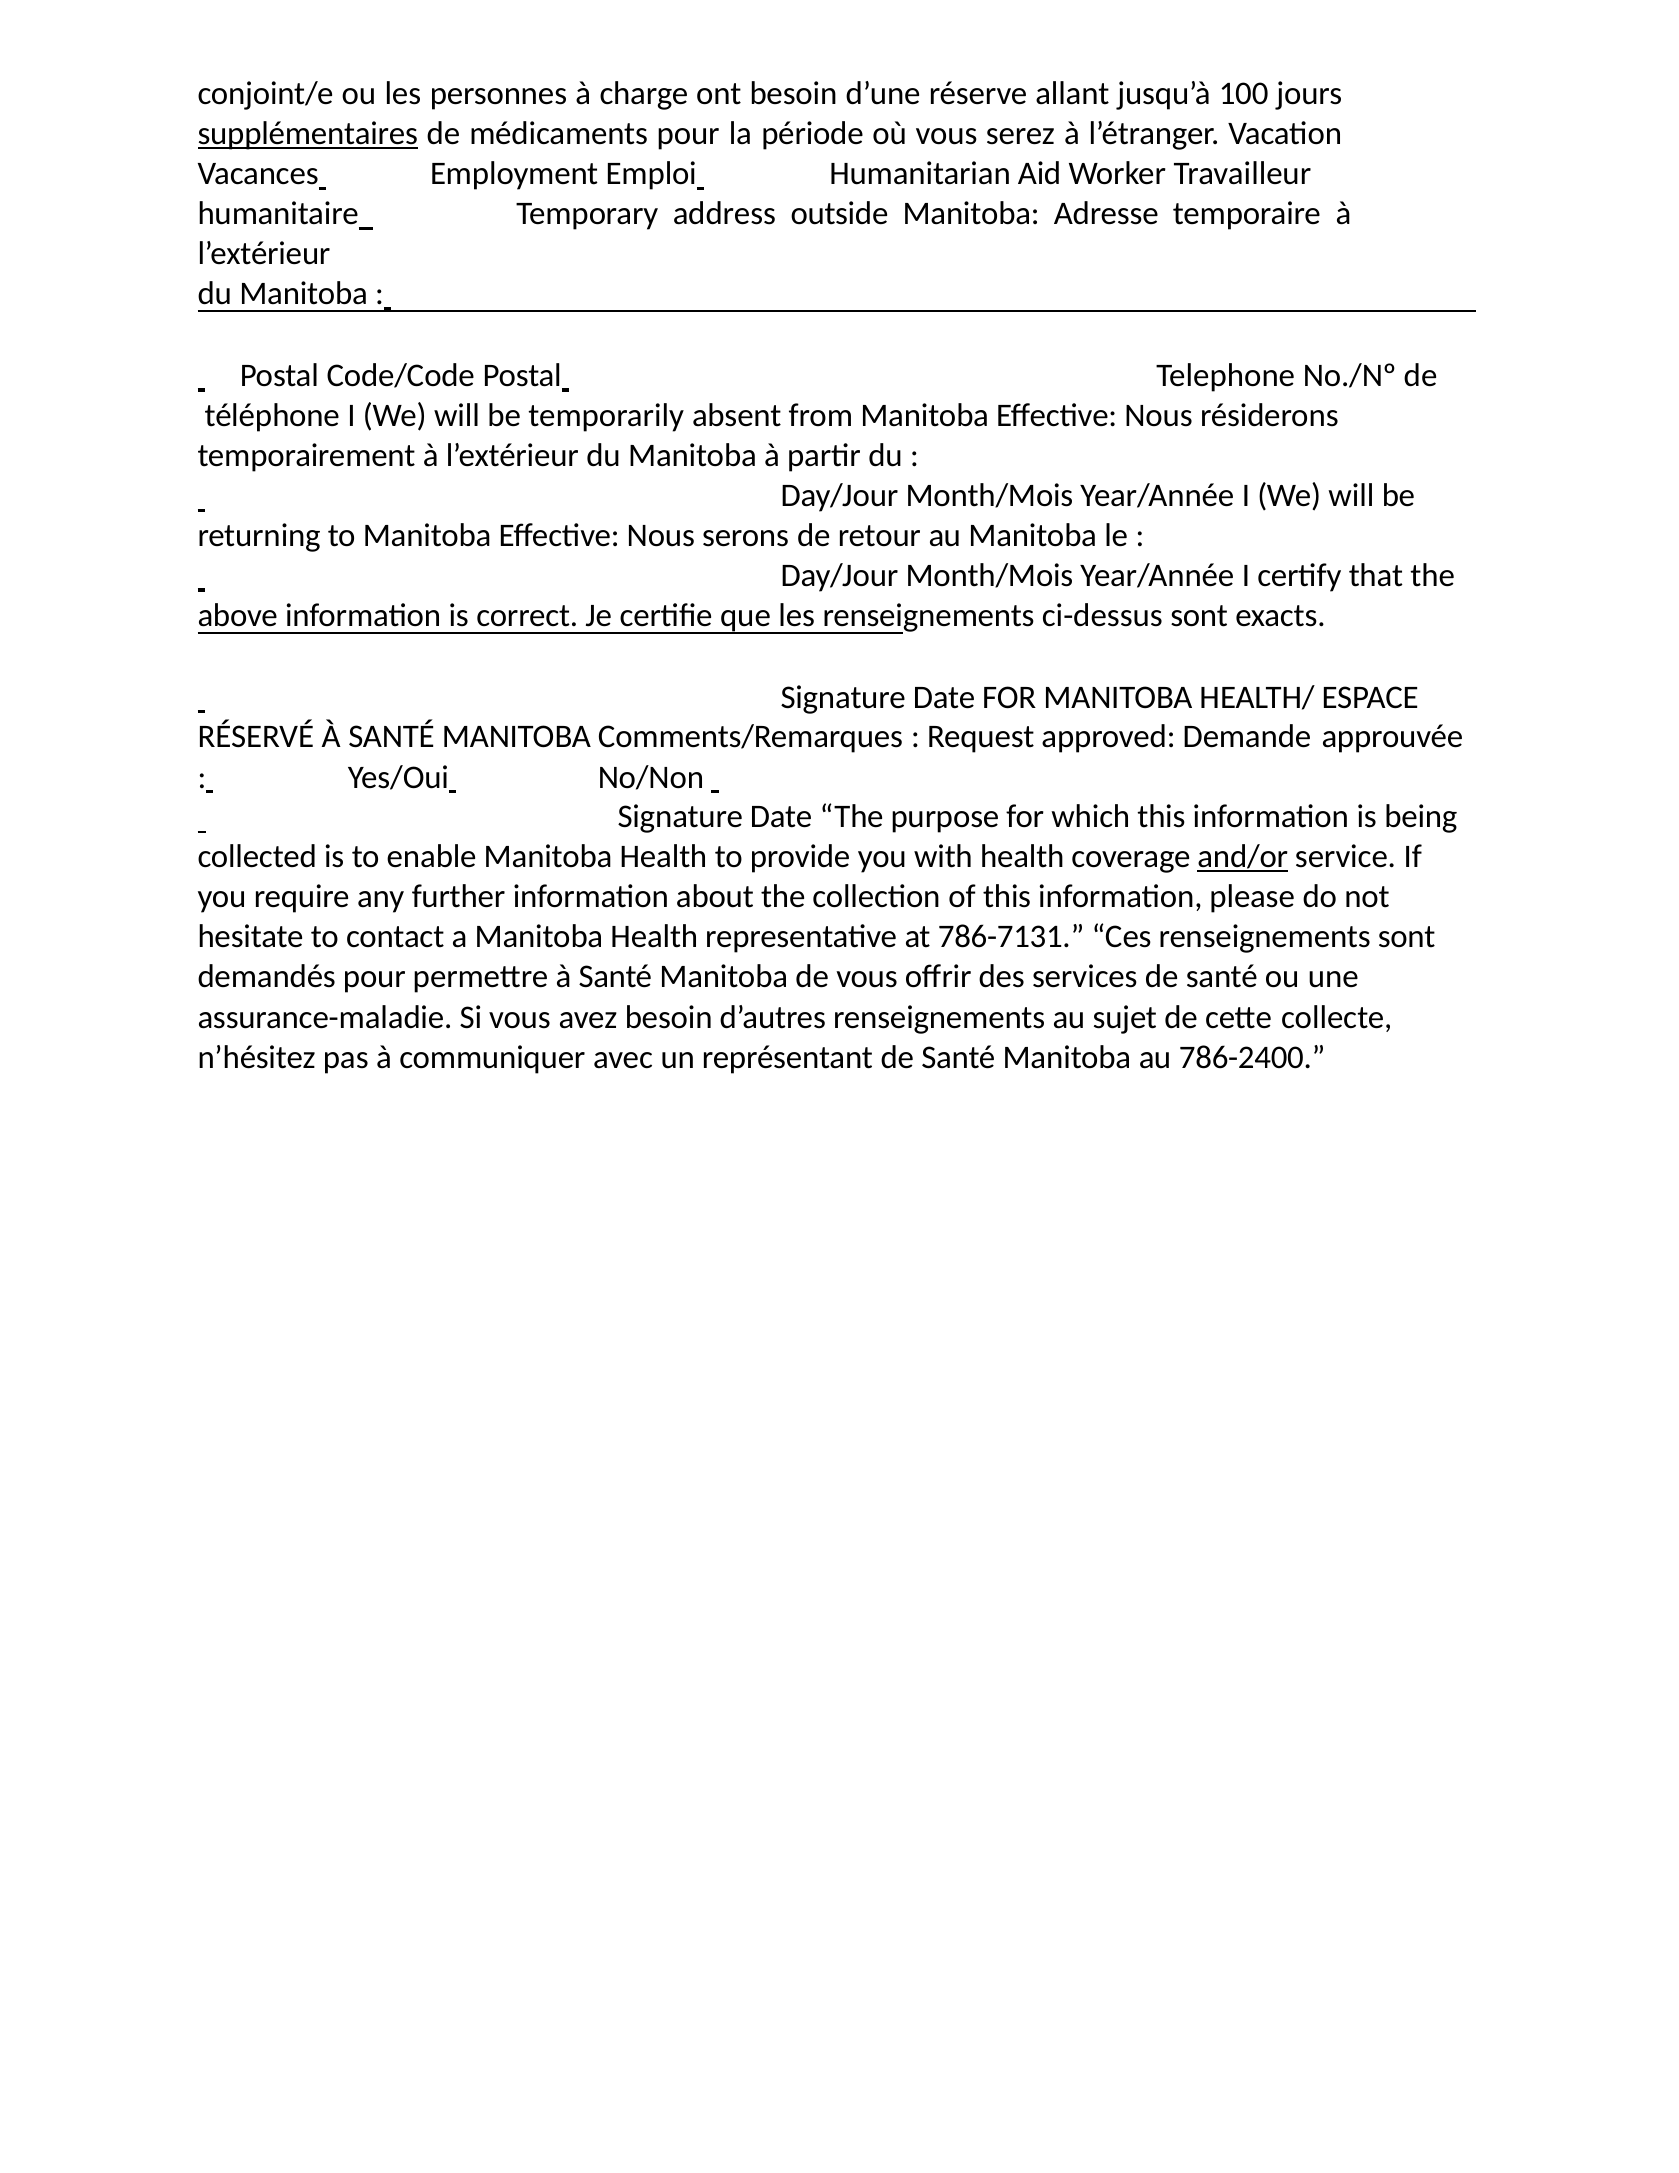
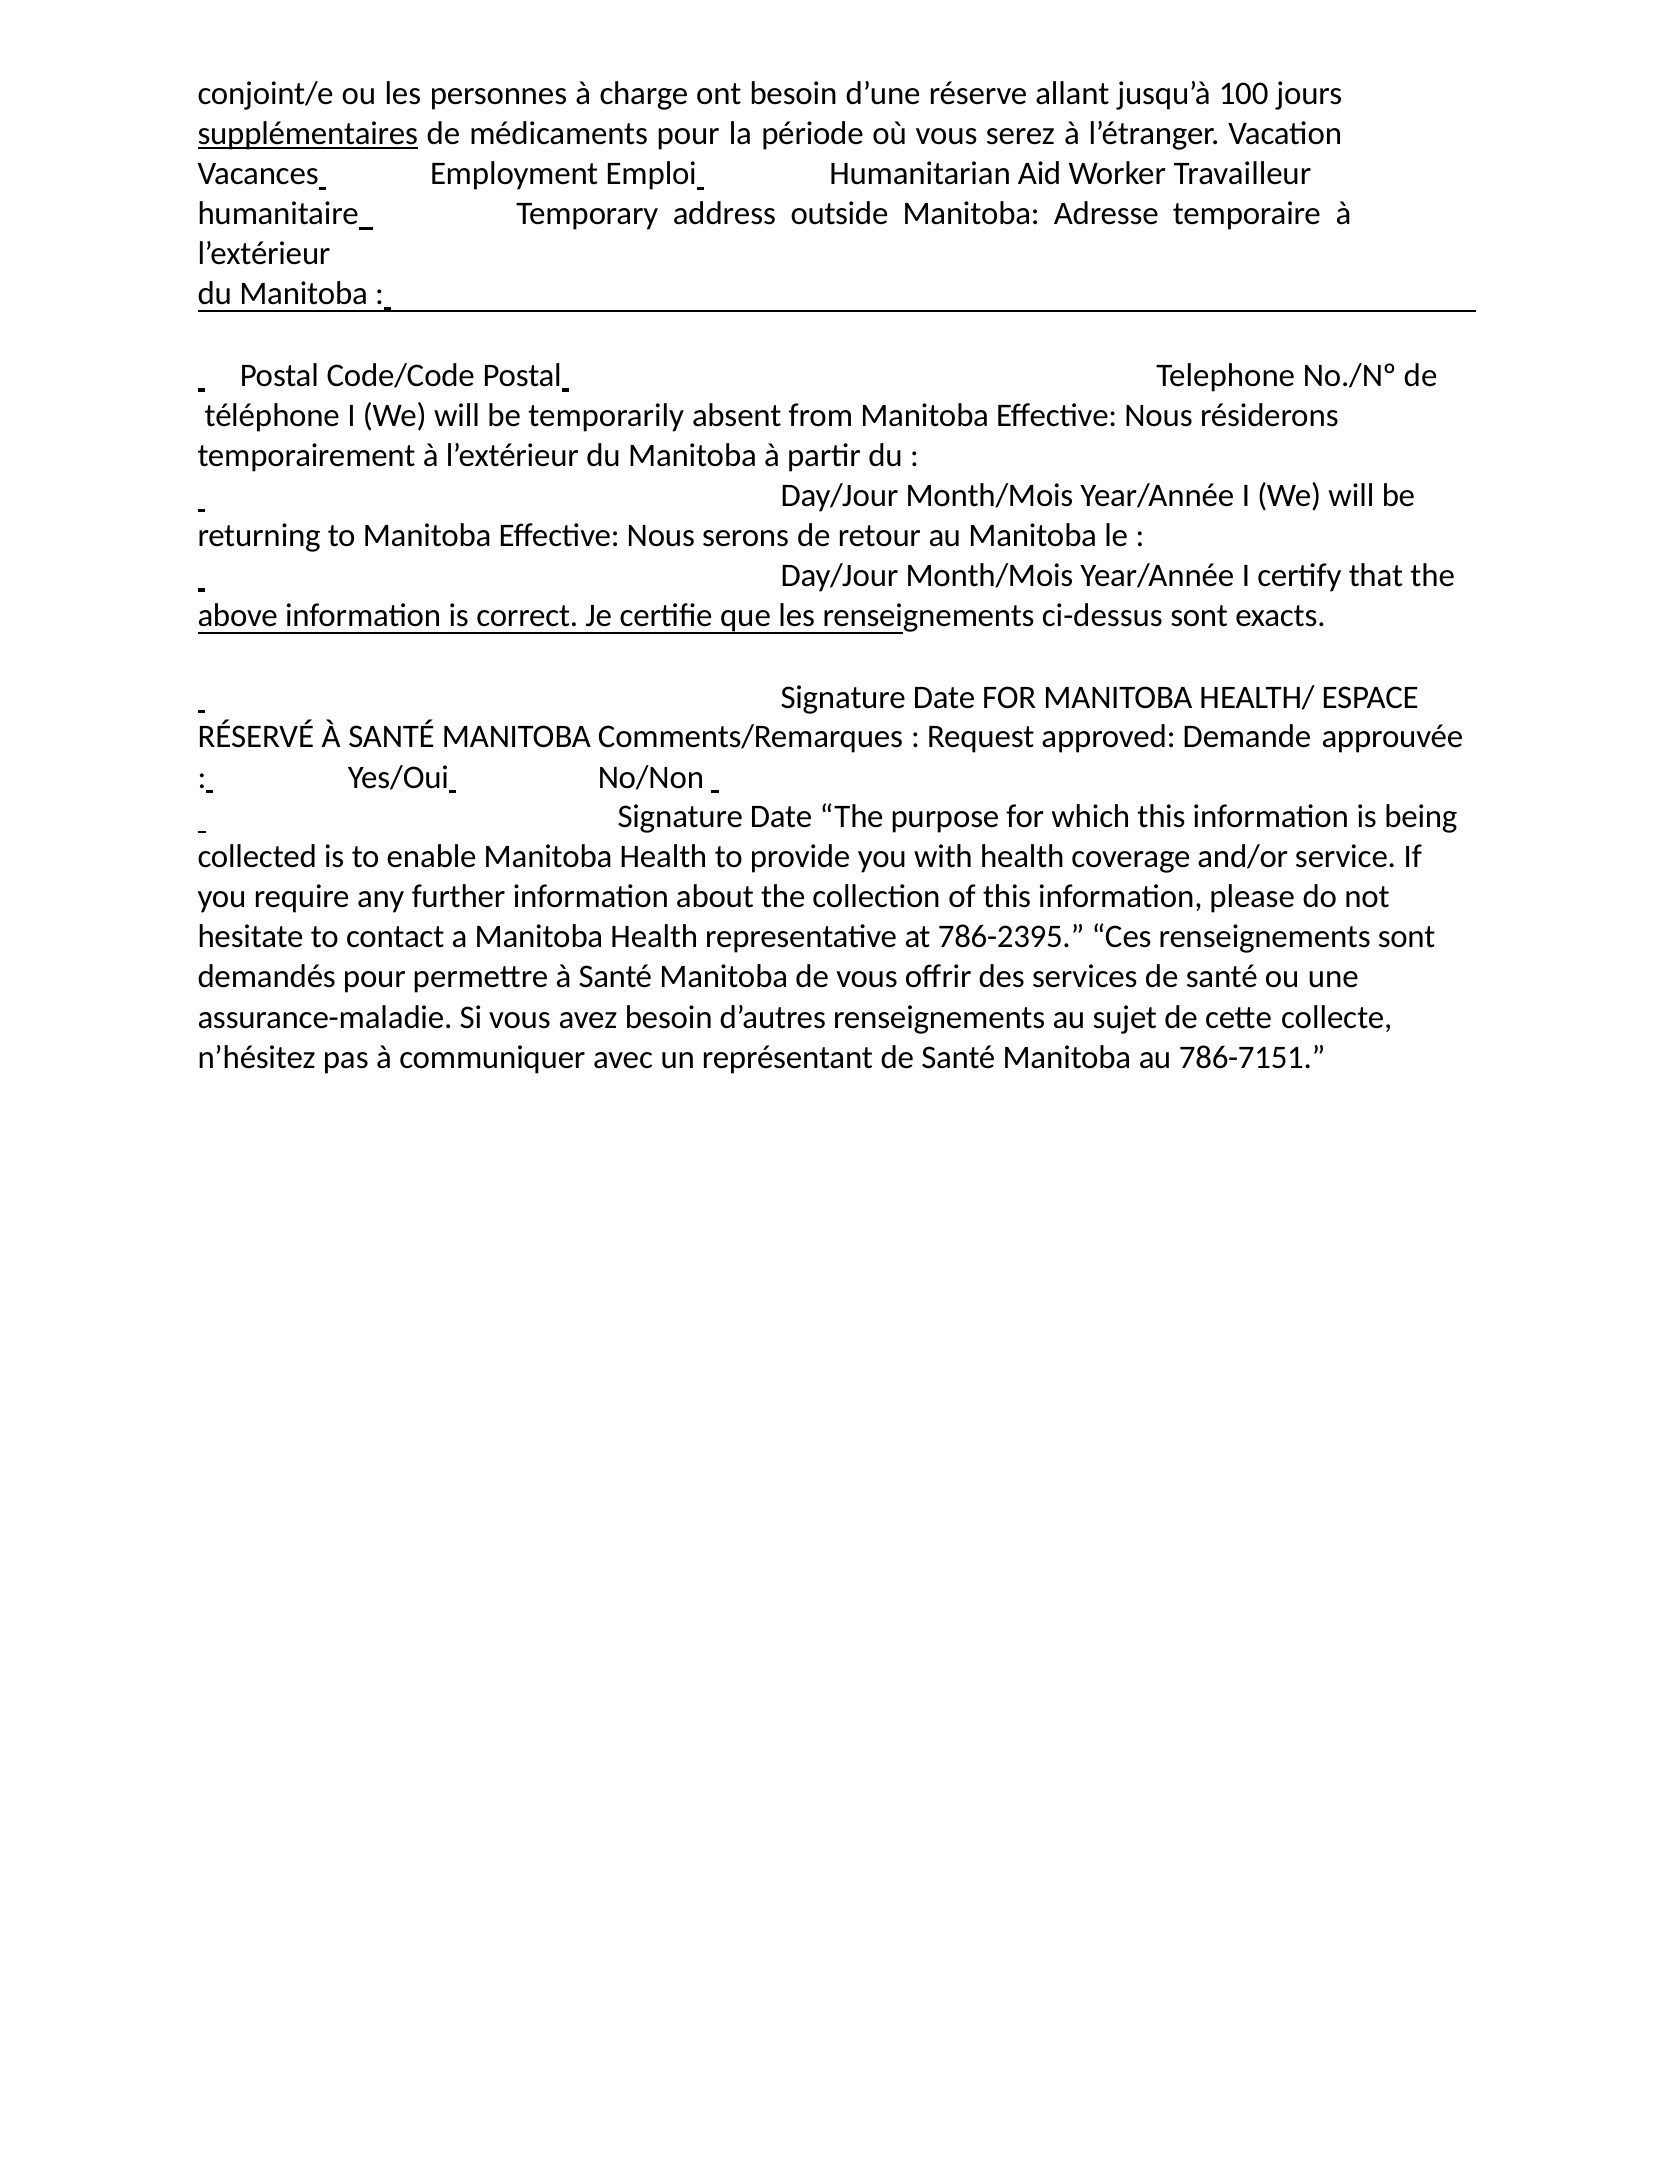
and/or underline: present -> none
786-7131: 786-7131 -> 786-2395
786-2400: 786-2400 -> 786-7151
